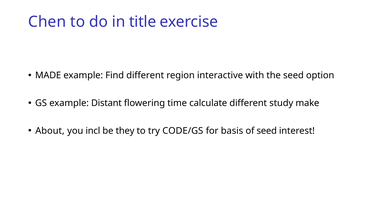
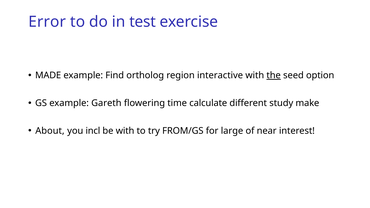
Chen: Chen -> Error
title: title -> test
Find different: different -> ortholog
the underline: none -> present
Distant: Distant -> Gareth
be they: they -> with
CODE/GS: CODE/GS -> FROM/GS
basis: basis -> large
of seed: seed -> near
